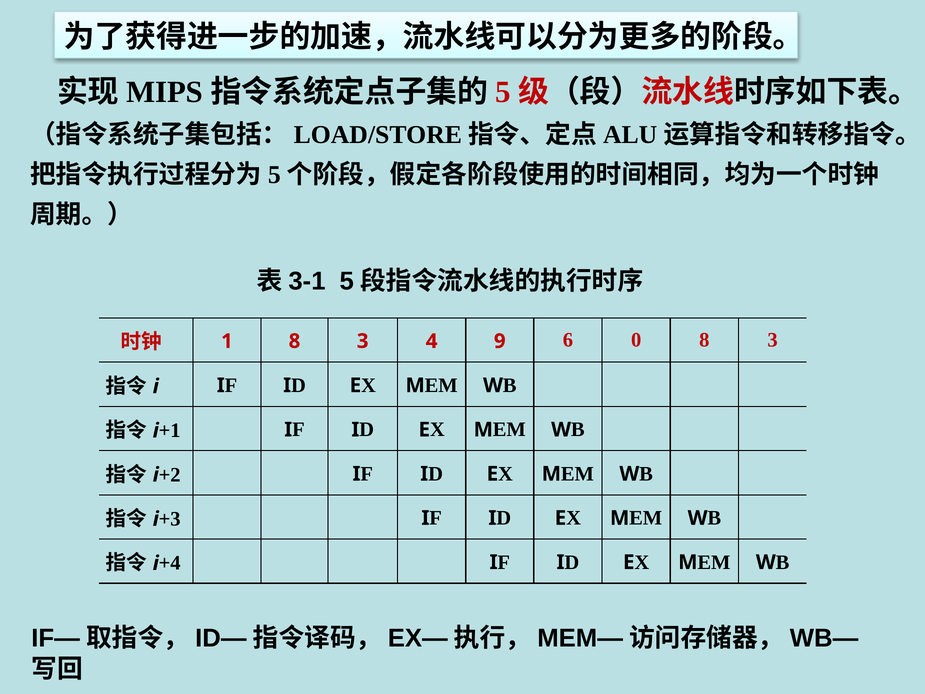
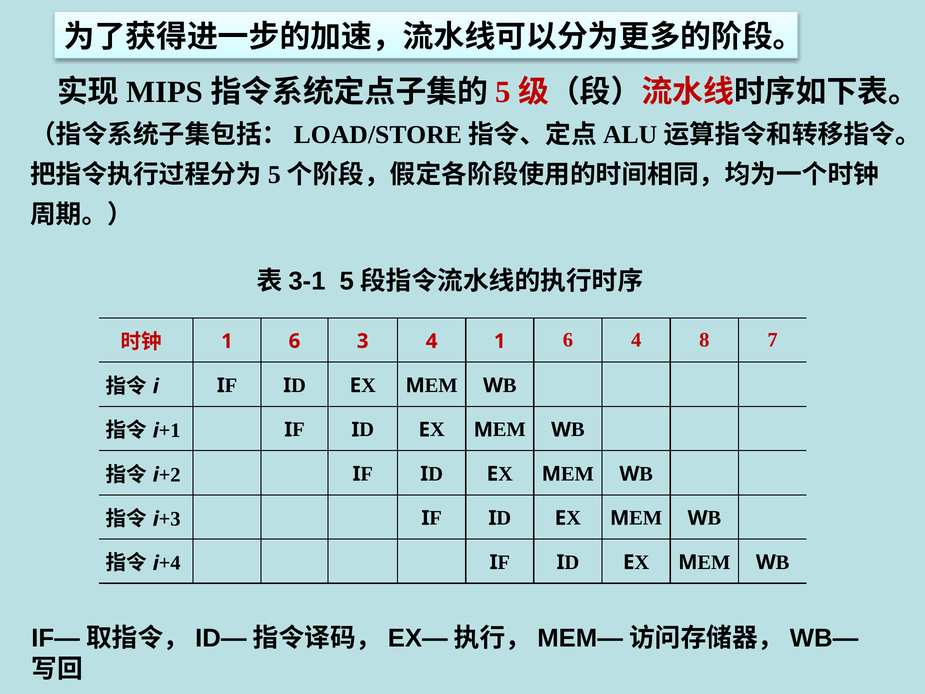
8 at (294, 341): 8 -> 6
4 9: 9 -> 1
6 0: 0 -> 4
3 at (773, 340): 3 -> 7
